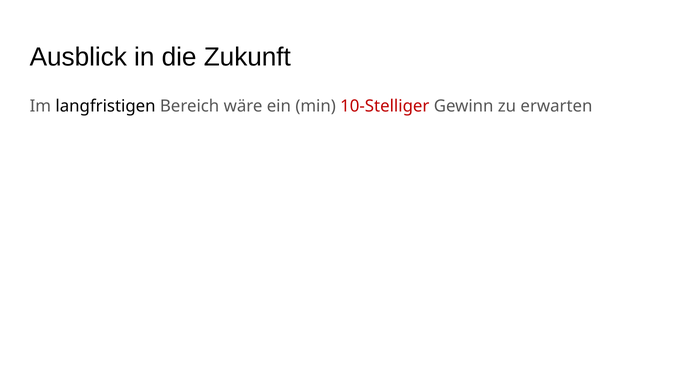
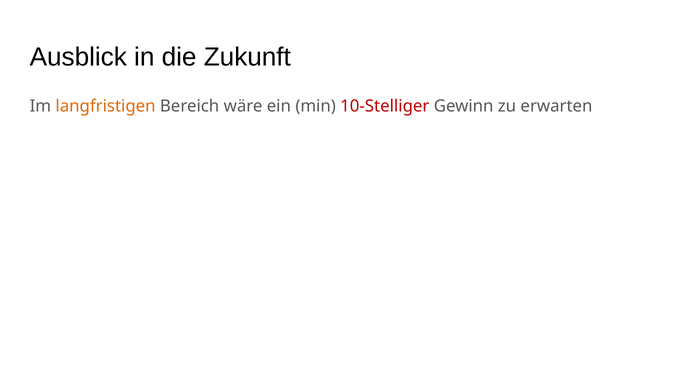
langfristigen colour: black -> orange
